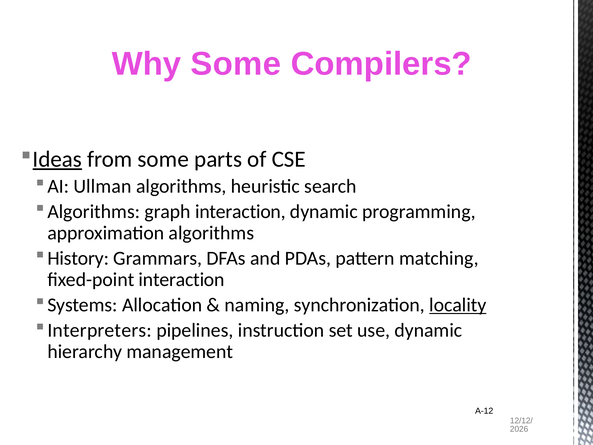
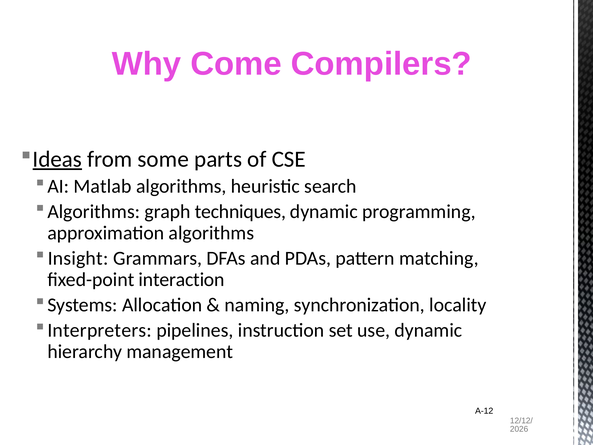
Why Some: Some -> Come
Ullman: Ullman -> Matlab
graph interaction: interaction -> techniques
History: History -> Insight
locality underline: present -> none
